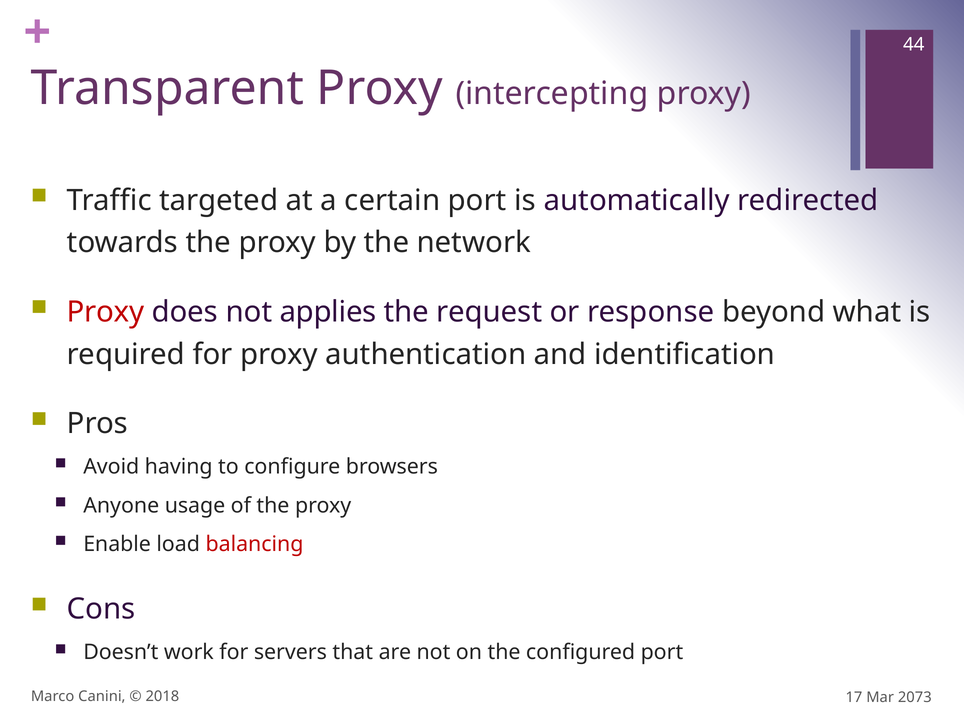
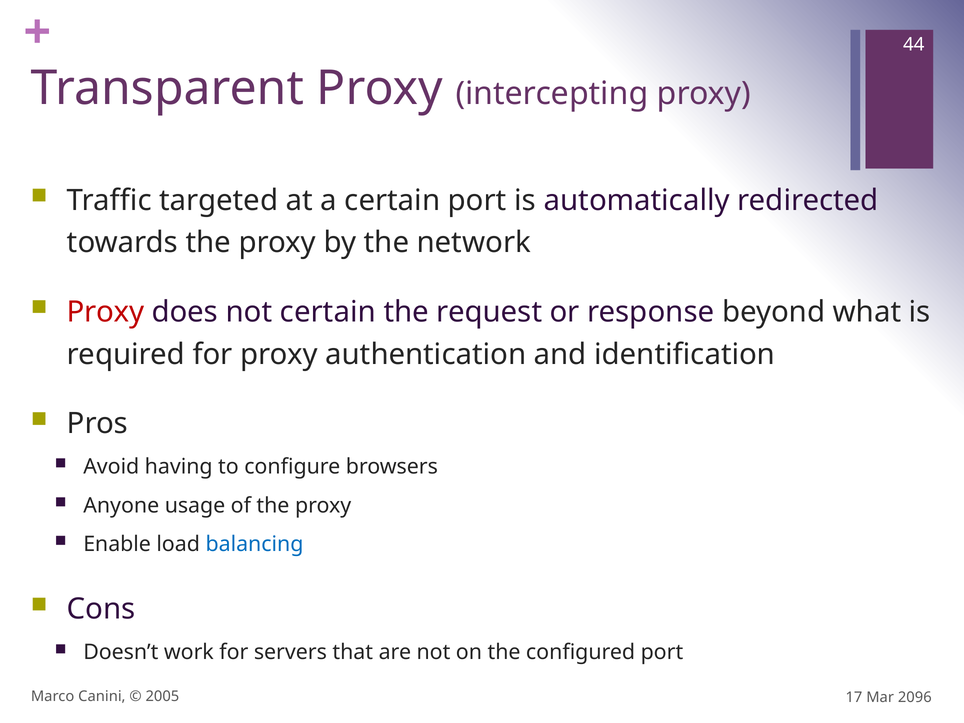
not applies: applies -> certain
balancing colour: red -> blue
2018: 2018 -> 2005
2073: 2073 -> 2096
